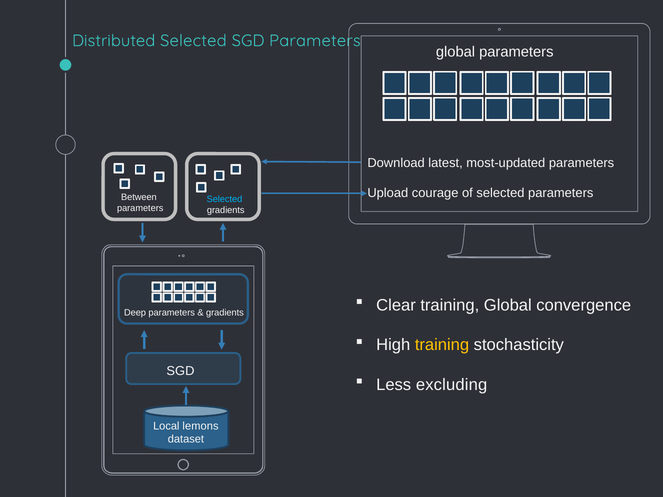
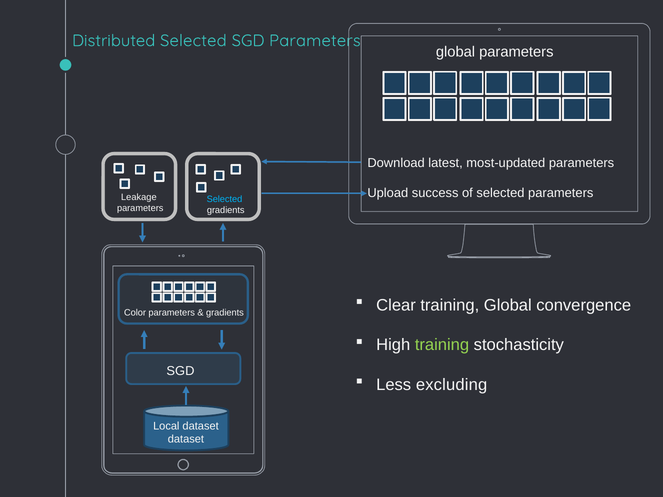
courage: courage -> success
Between: Between -> Leakage
Deep: Deep -> Color
training at (442, 345) colour: yellow -> light green
Local lemons: lemons -> dataset
